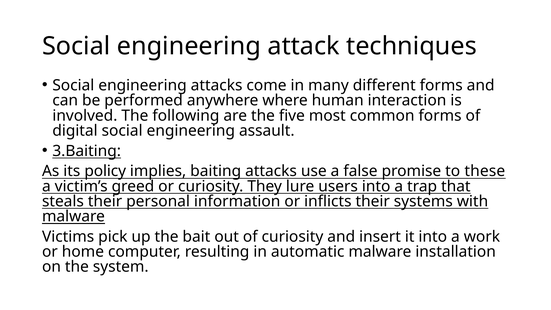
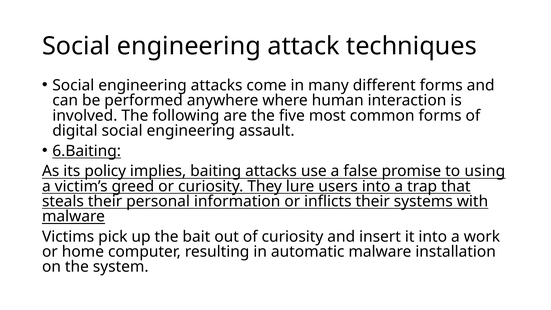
3.Baiting: 3.Baiting -> 6.Baiting
these: these -> using
